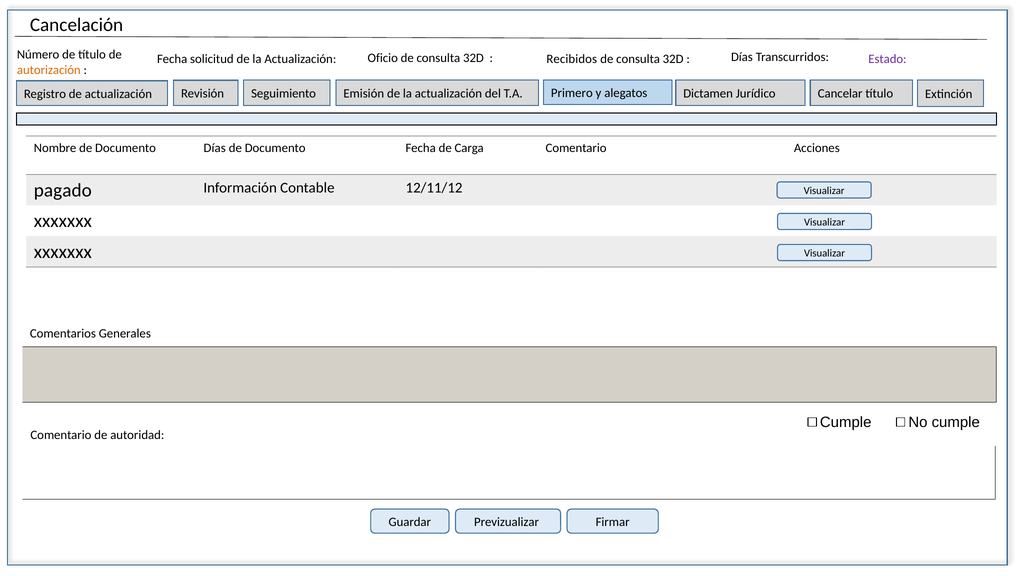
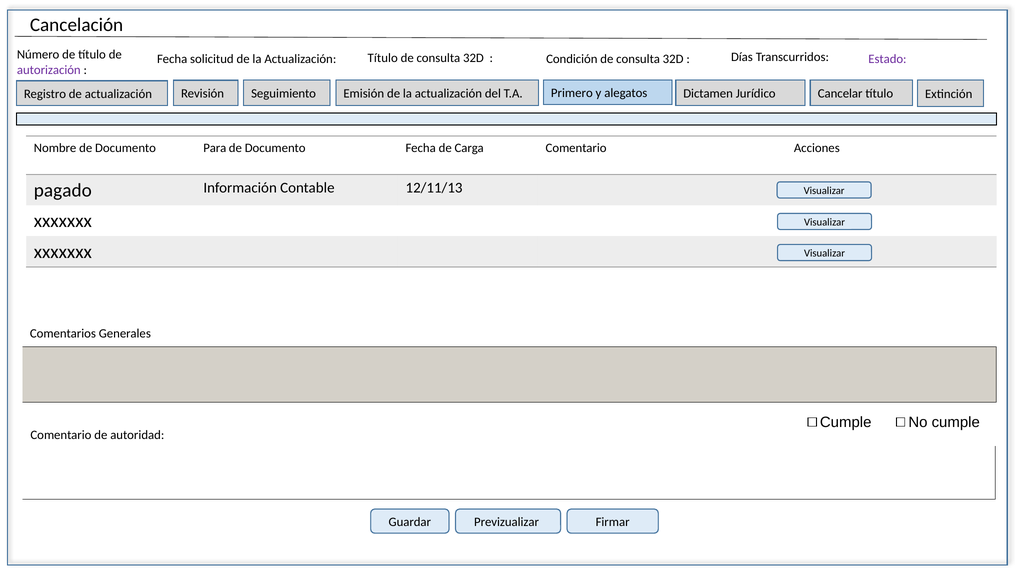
Oficio at (383, 58): Oficio -> Título
Recibidos: Recibidos -> Condición
autorización colour: orange -> purple
Documento Días: Días -> Para
12/11/12: 12/11/12 -> 12/11/13
